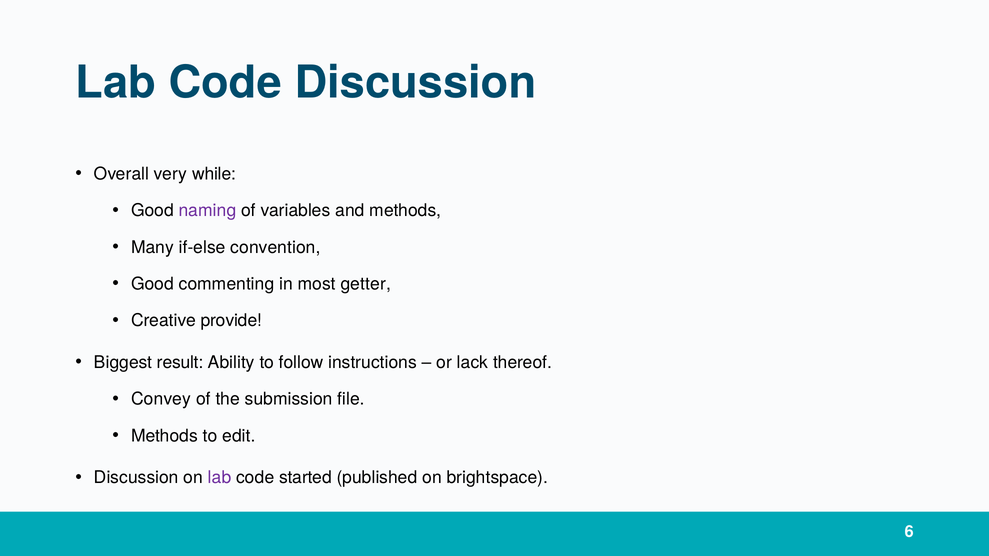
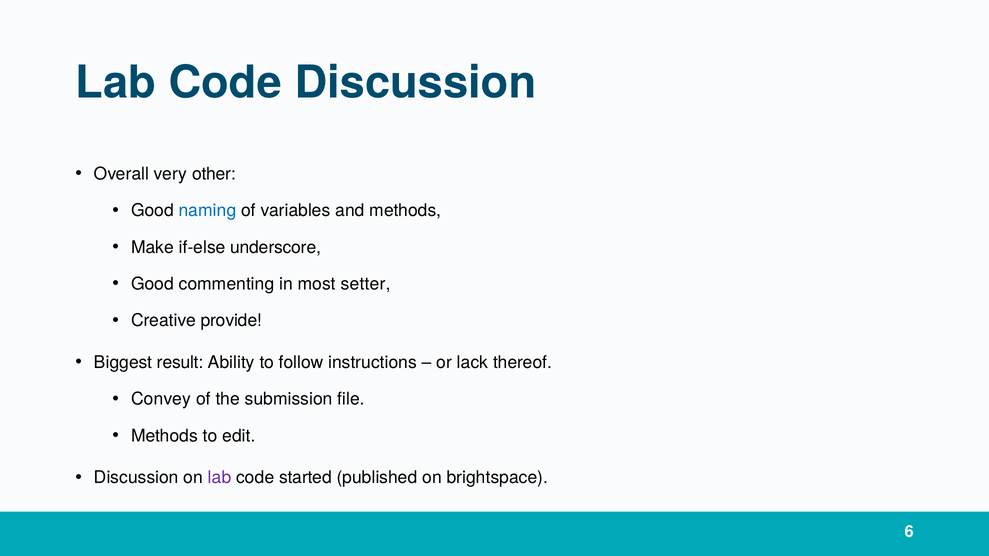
while: while -> other
naming colour: purple -> blue
Many: Many -> Make
convention: convention -> underscore
getter: getter -> setter
